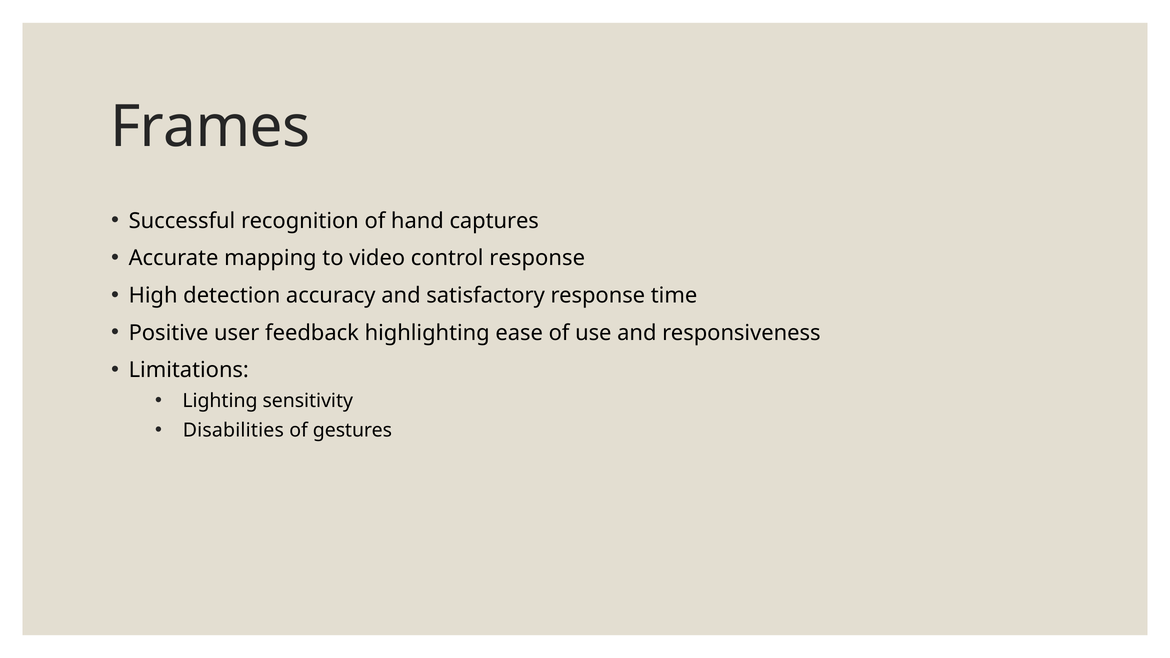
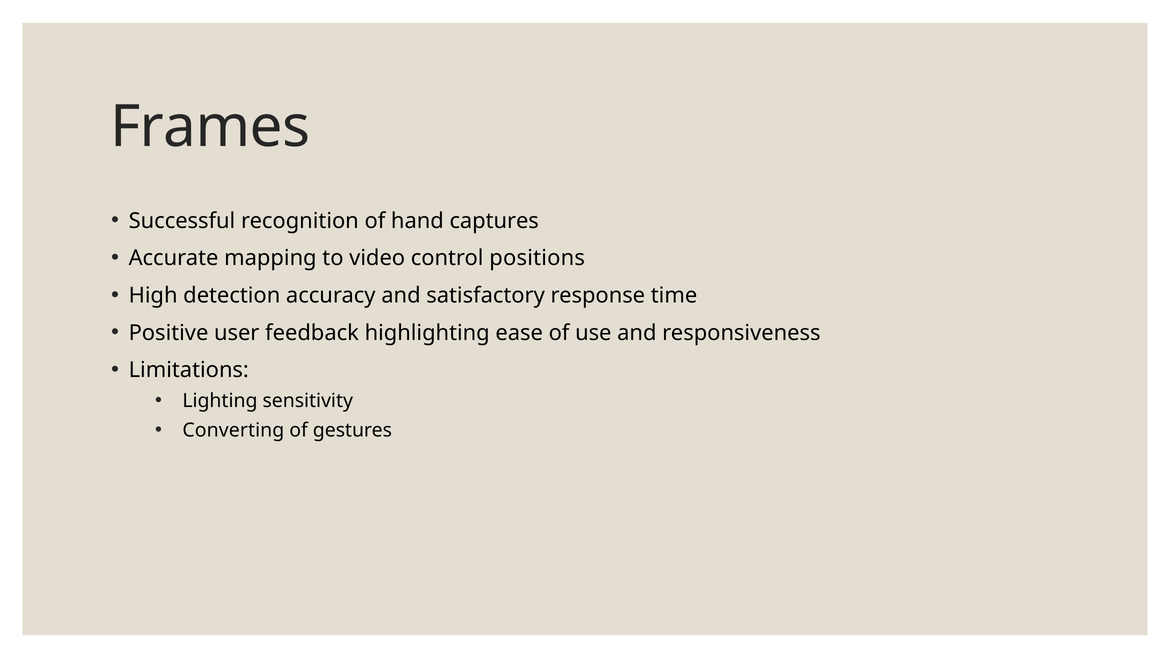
control response: response -> positions
Disabilities: Disabilities -> Converting
